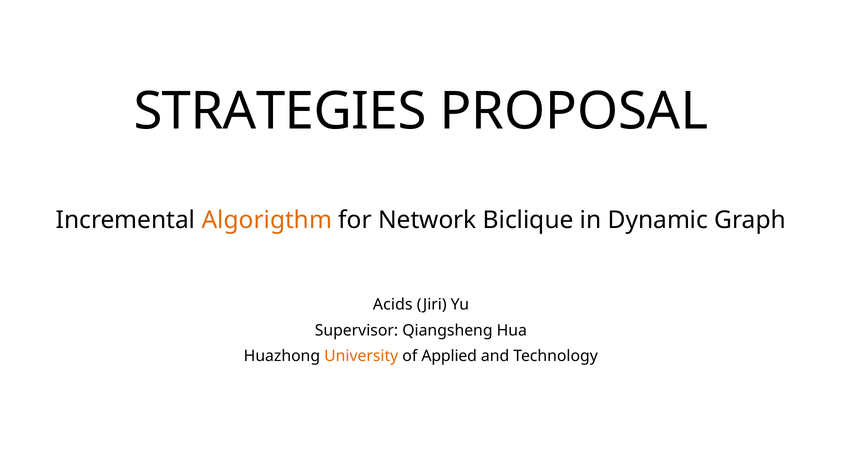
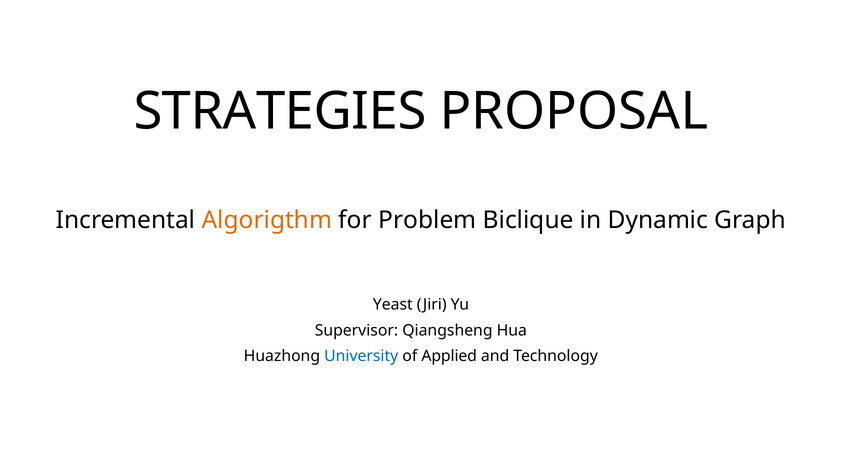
Network: Network -> Problem
Acids: Acids -> Yeast
University colour: orange -> blue
